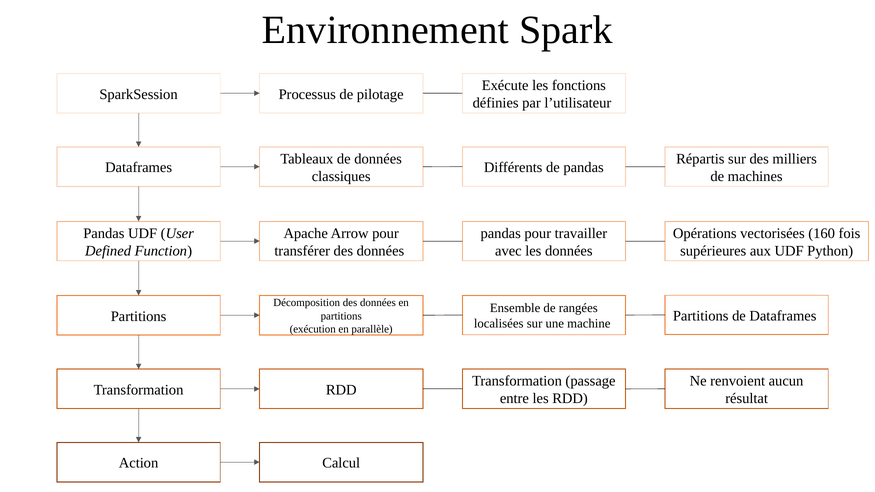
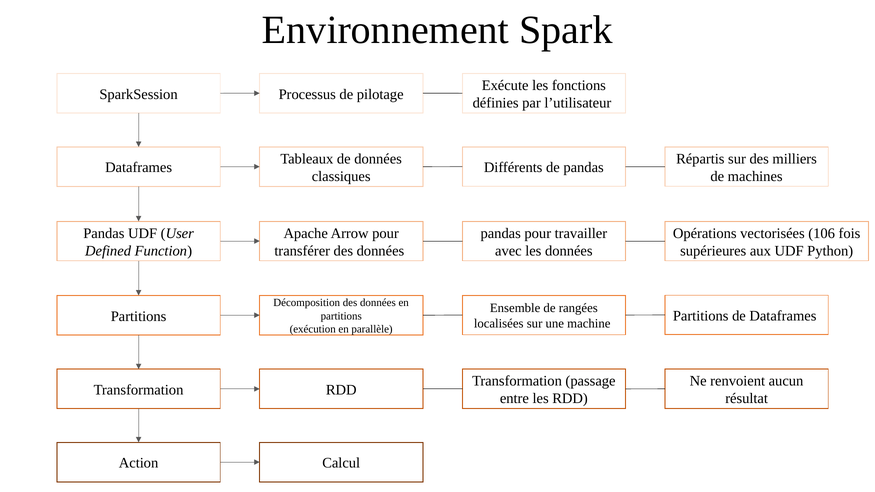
160: 160 -> 106
